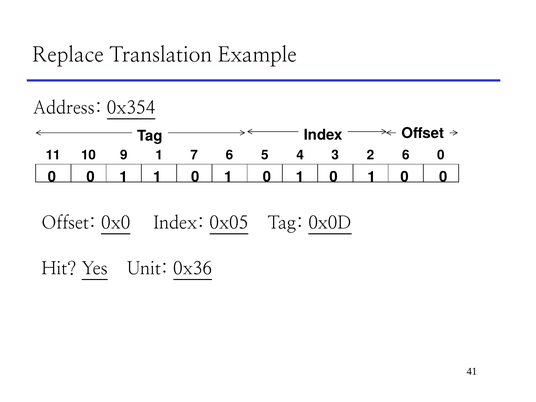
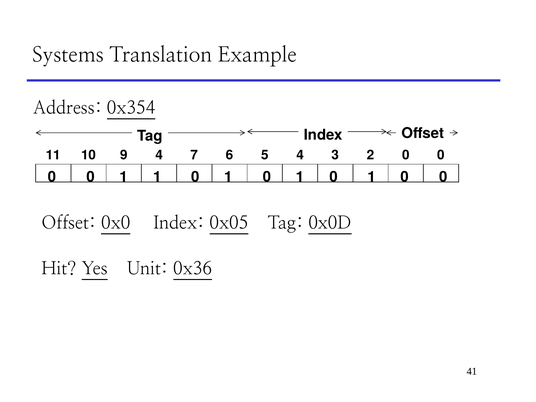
Replace: Replace -> Systems
9 1: 1 -> 4
2 6: 6 -> 0
